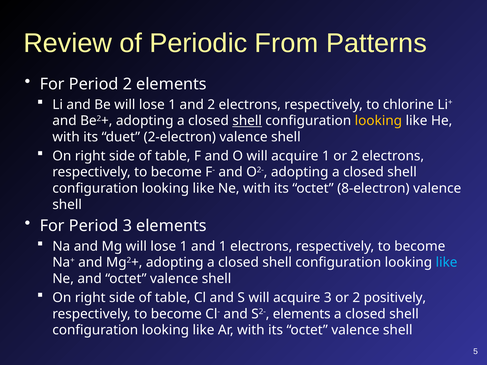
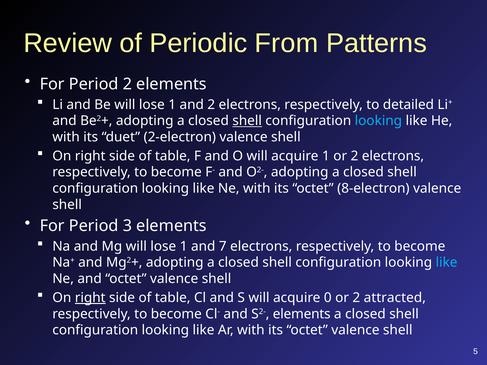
chlorine: chlorine -> detailed
looking at (378, 121) colour: yellow -> light blue
and 1: 1 -> 7
right at (90, 298) underline: none -> present
acquire 3: 3 -> 0
positively: positively -> attracted
